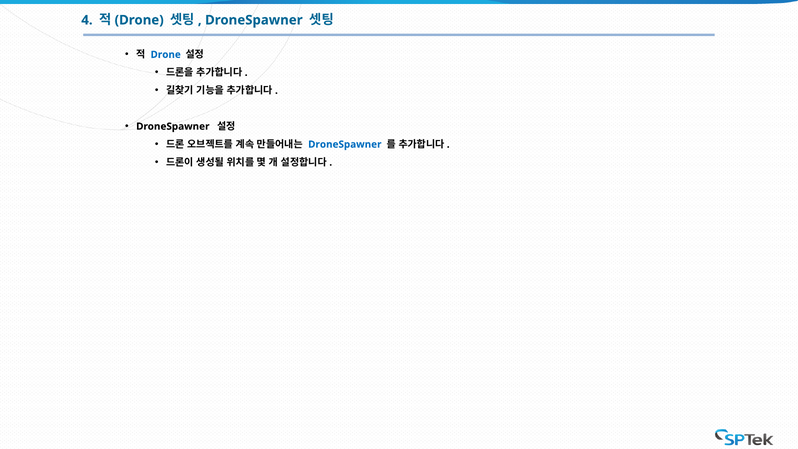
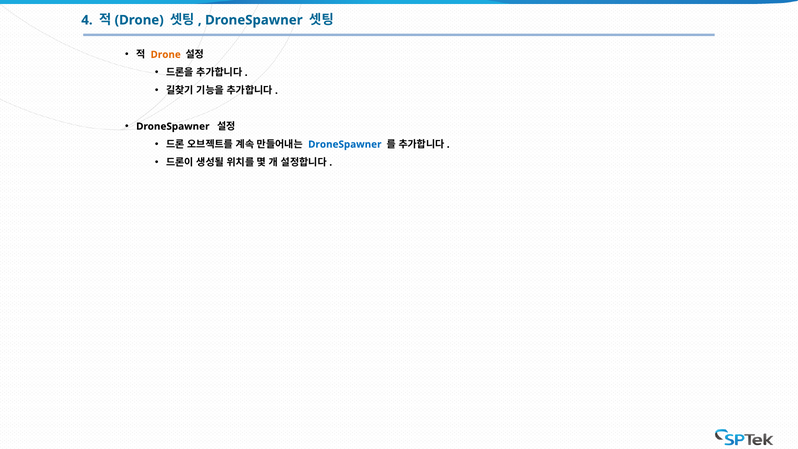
Drone at (166, 55) colour: blue -> orange
